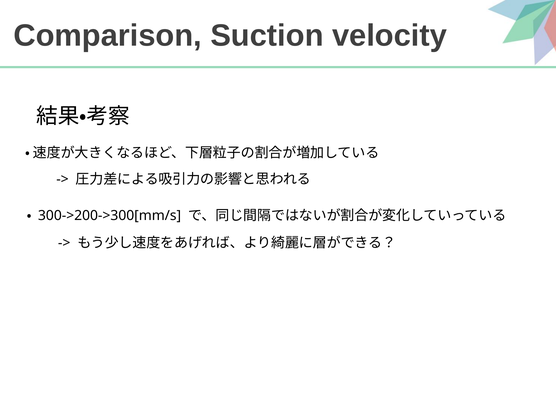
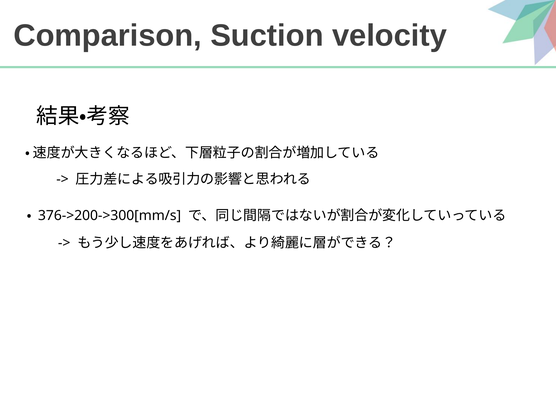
300->200->300[mm/s: 300->200->300[mm/s -> 376->200->300[mm/s
